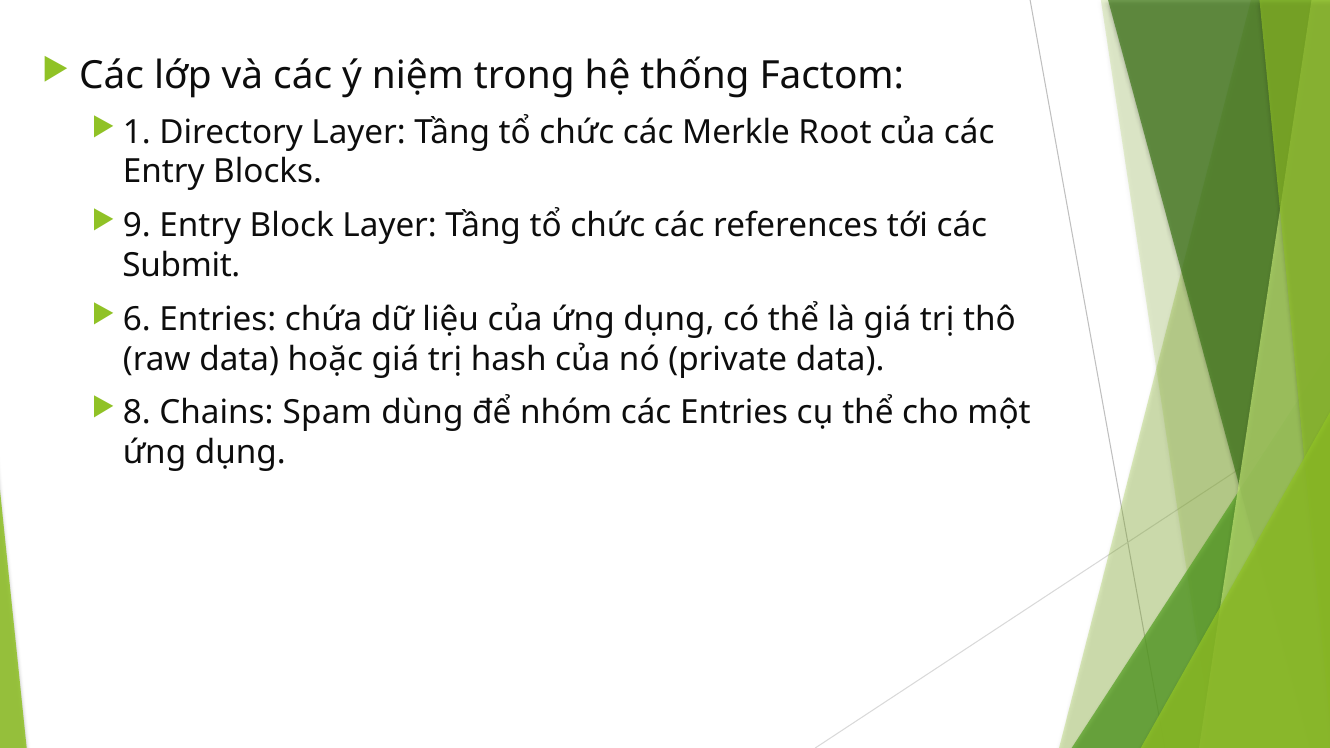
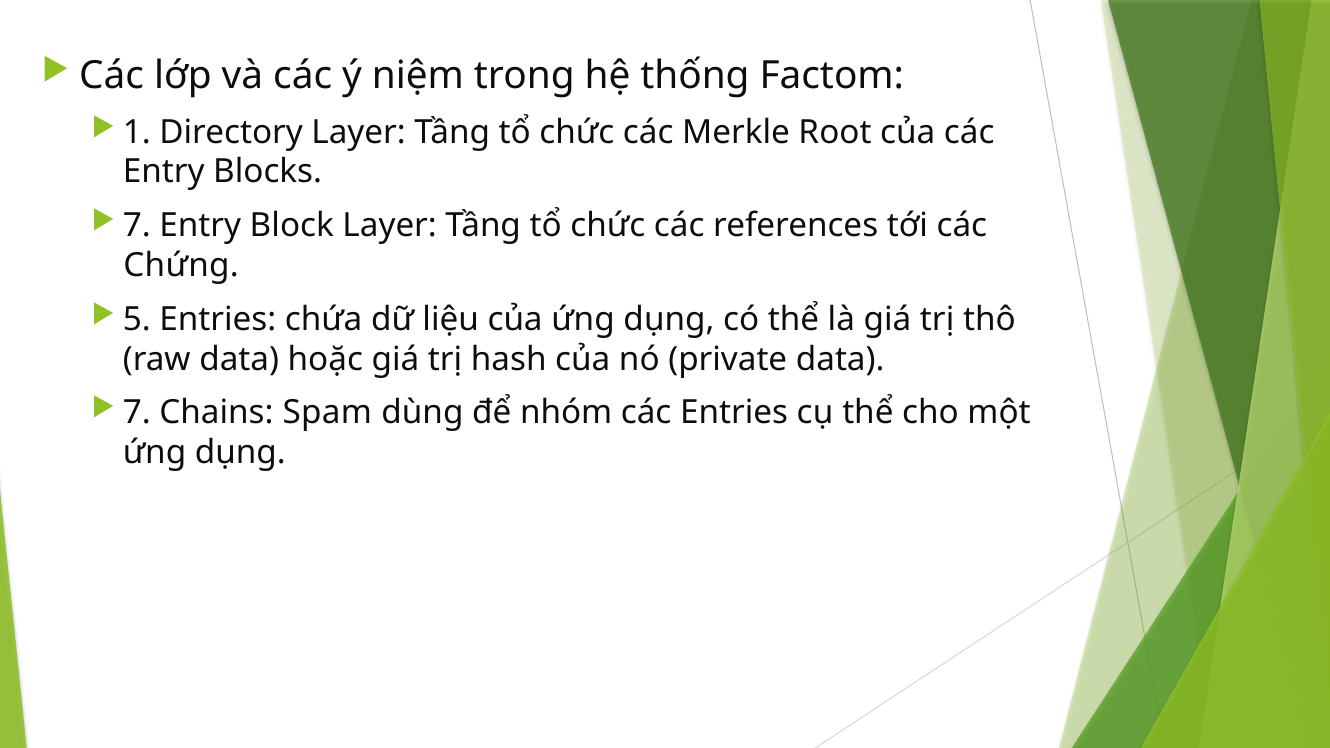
9 at (137, 226): 9 -> 7
Submit: Submit -> Chứng
6: 6 -> 5
8 at (137, 413): 8 -> 7
